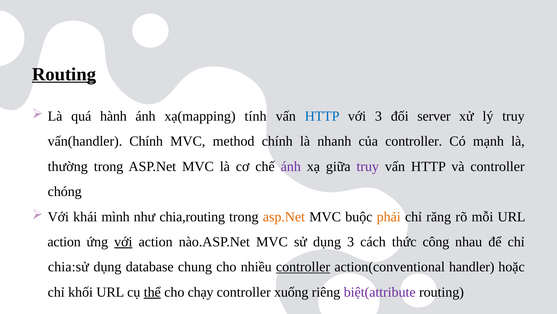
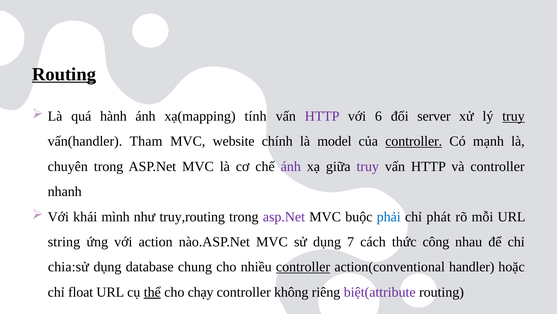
HTTP at (322, 116) colour: blue -> purple
với 3: 3 -> 6
truy at (513, 116) underline: none -> present
vấn(handler Chính: Chính -> Tham
method: method -> website
nhanh: nhanh -> model
controller at (414, 141) underline: none -> present
thường: thường -> chuyên
chóng: chóng -> nhanh
chia,routing: chia,routing -> truy,routing
asp.Net at (284, 216) colour: orange -> purple
phải colour: orange -> blue
răng: răng -> phát
action at (64, 241): action -> string
với at (123, 241) underline: present -> none
dụng 3: 3 -> 7
khối: khối -> float
xuống: xuống -> không
